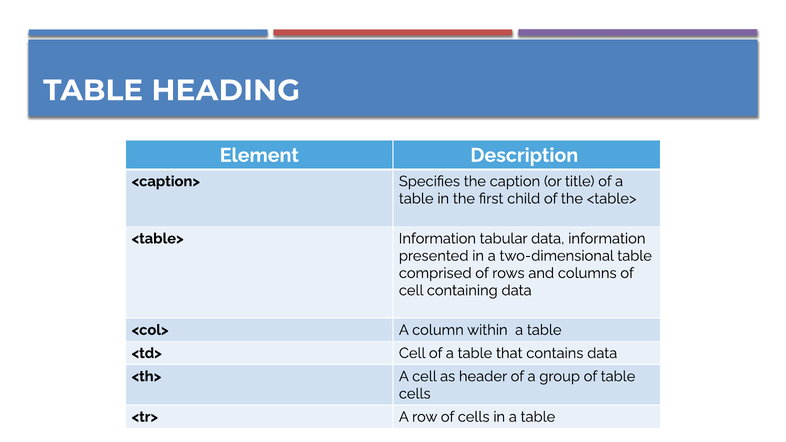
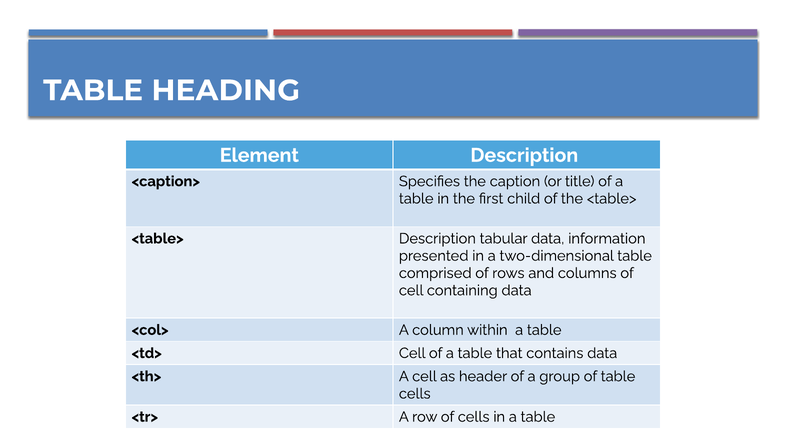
<table> Information: Information -> Description
